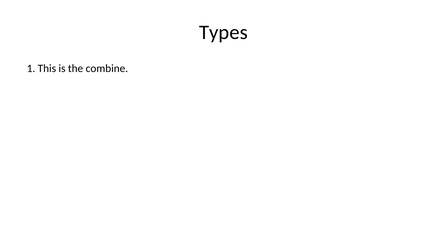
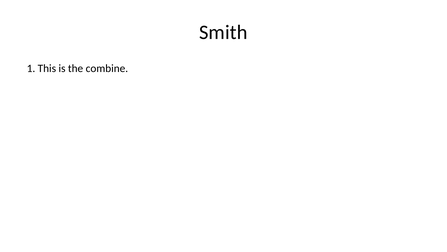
Types: Types -> Smith
